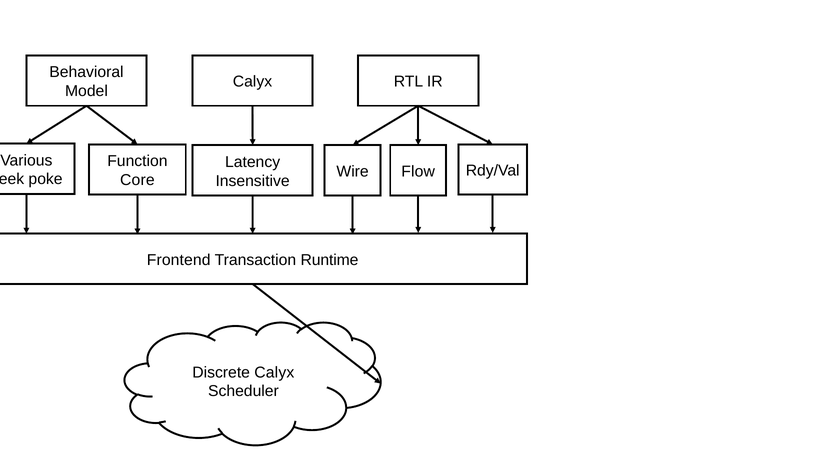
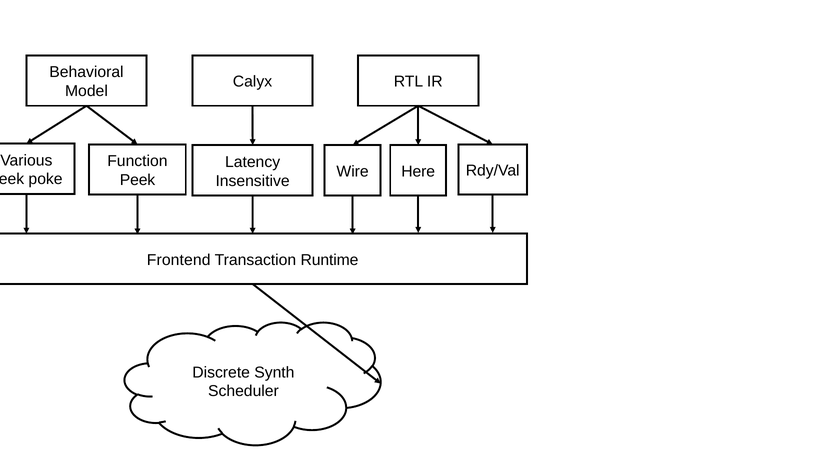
Flow: Flow -> Here
Core at (137, 180): Core -> Peek
Discrete Calyx: Calyx -> Synth
